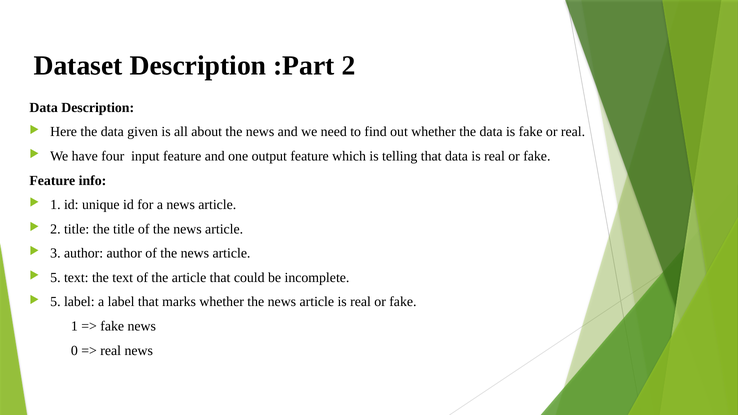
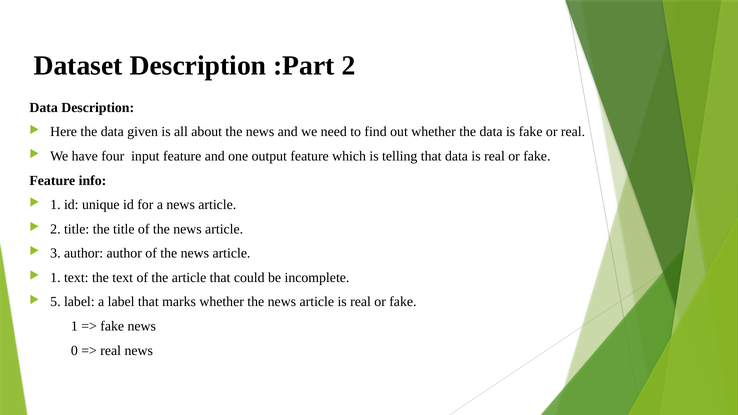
5 at (55, 278): 5 -> 1
